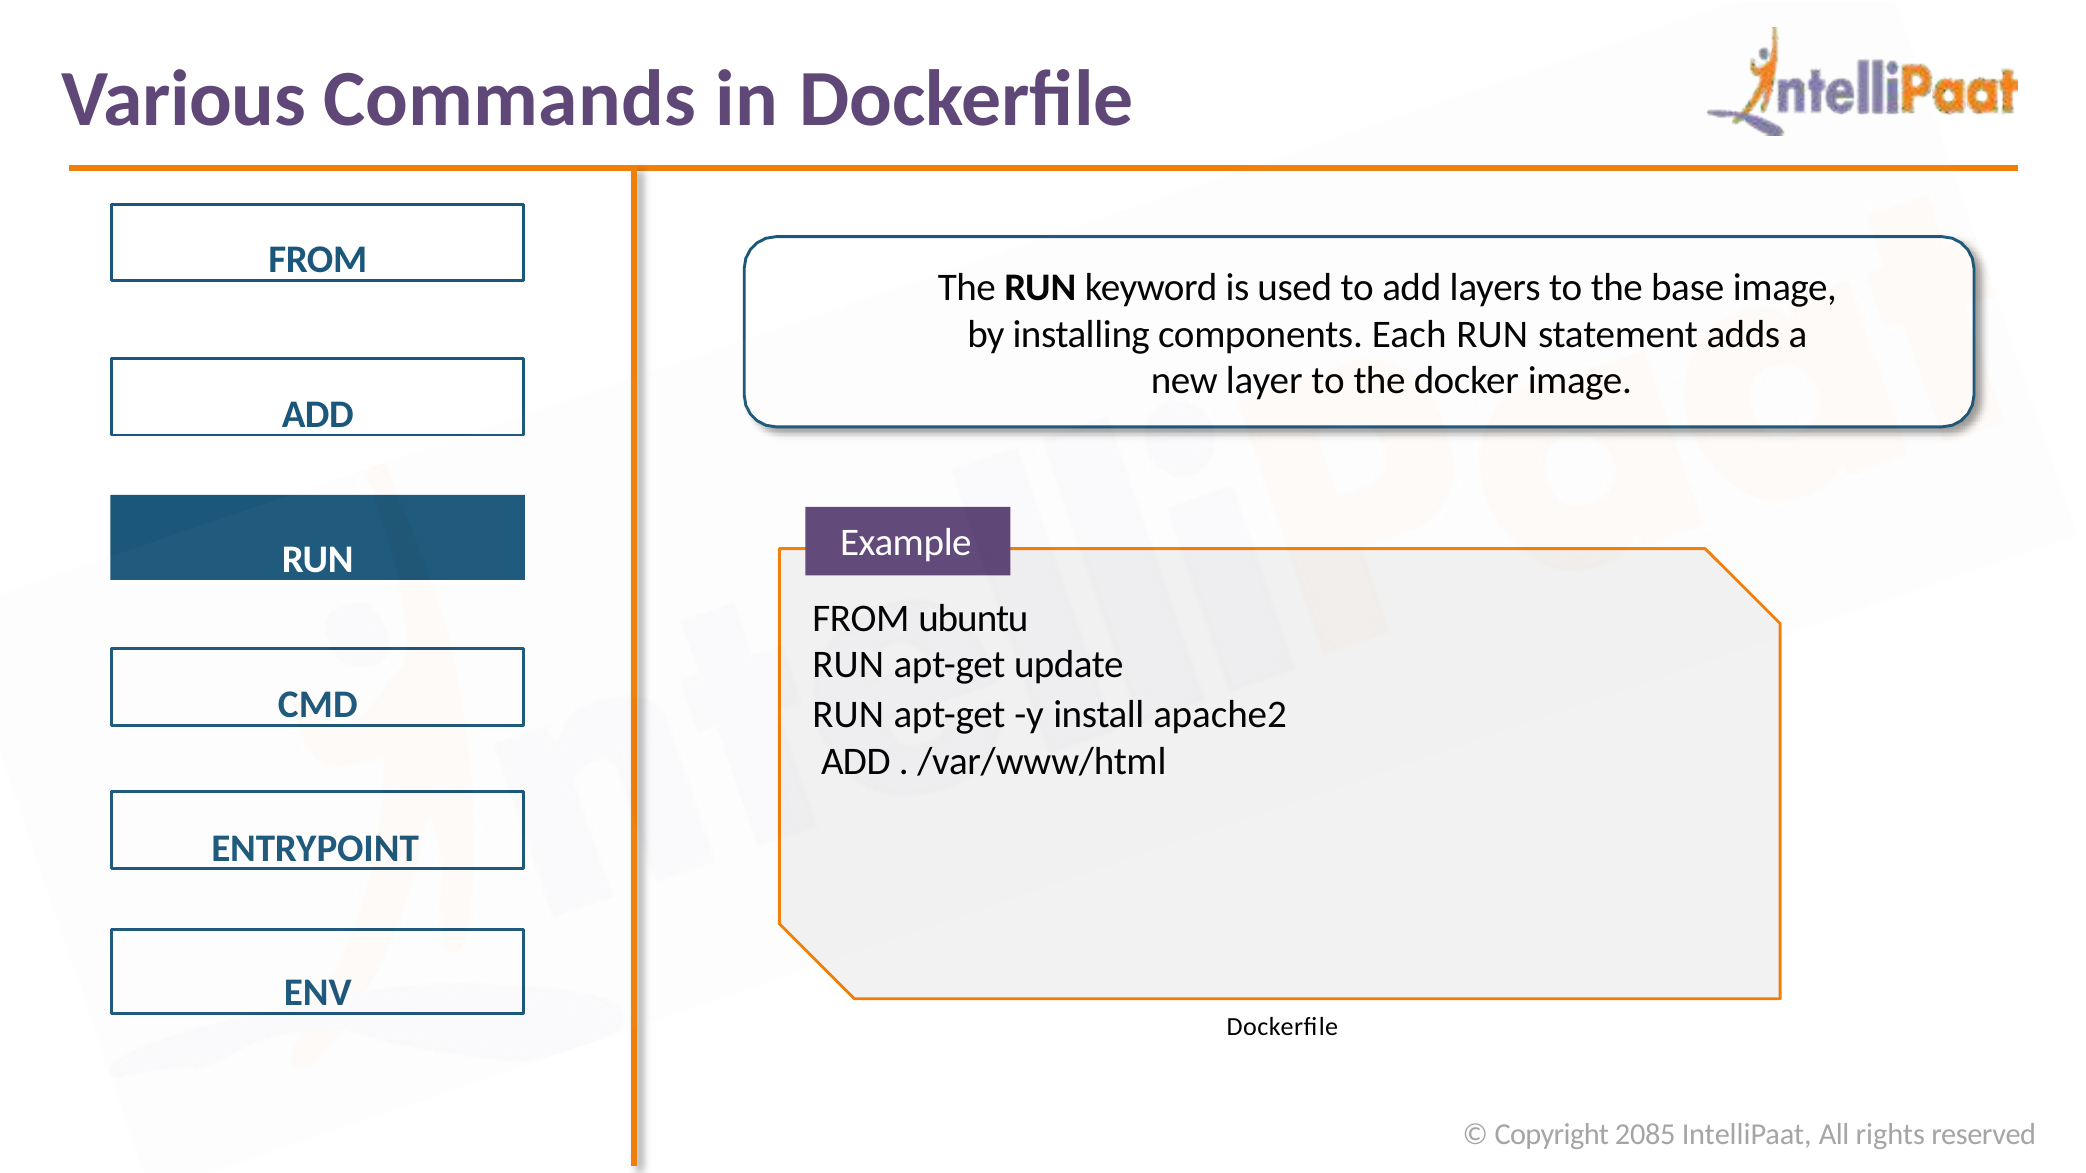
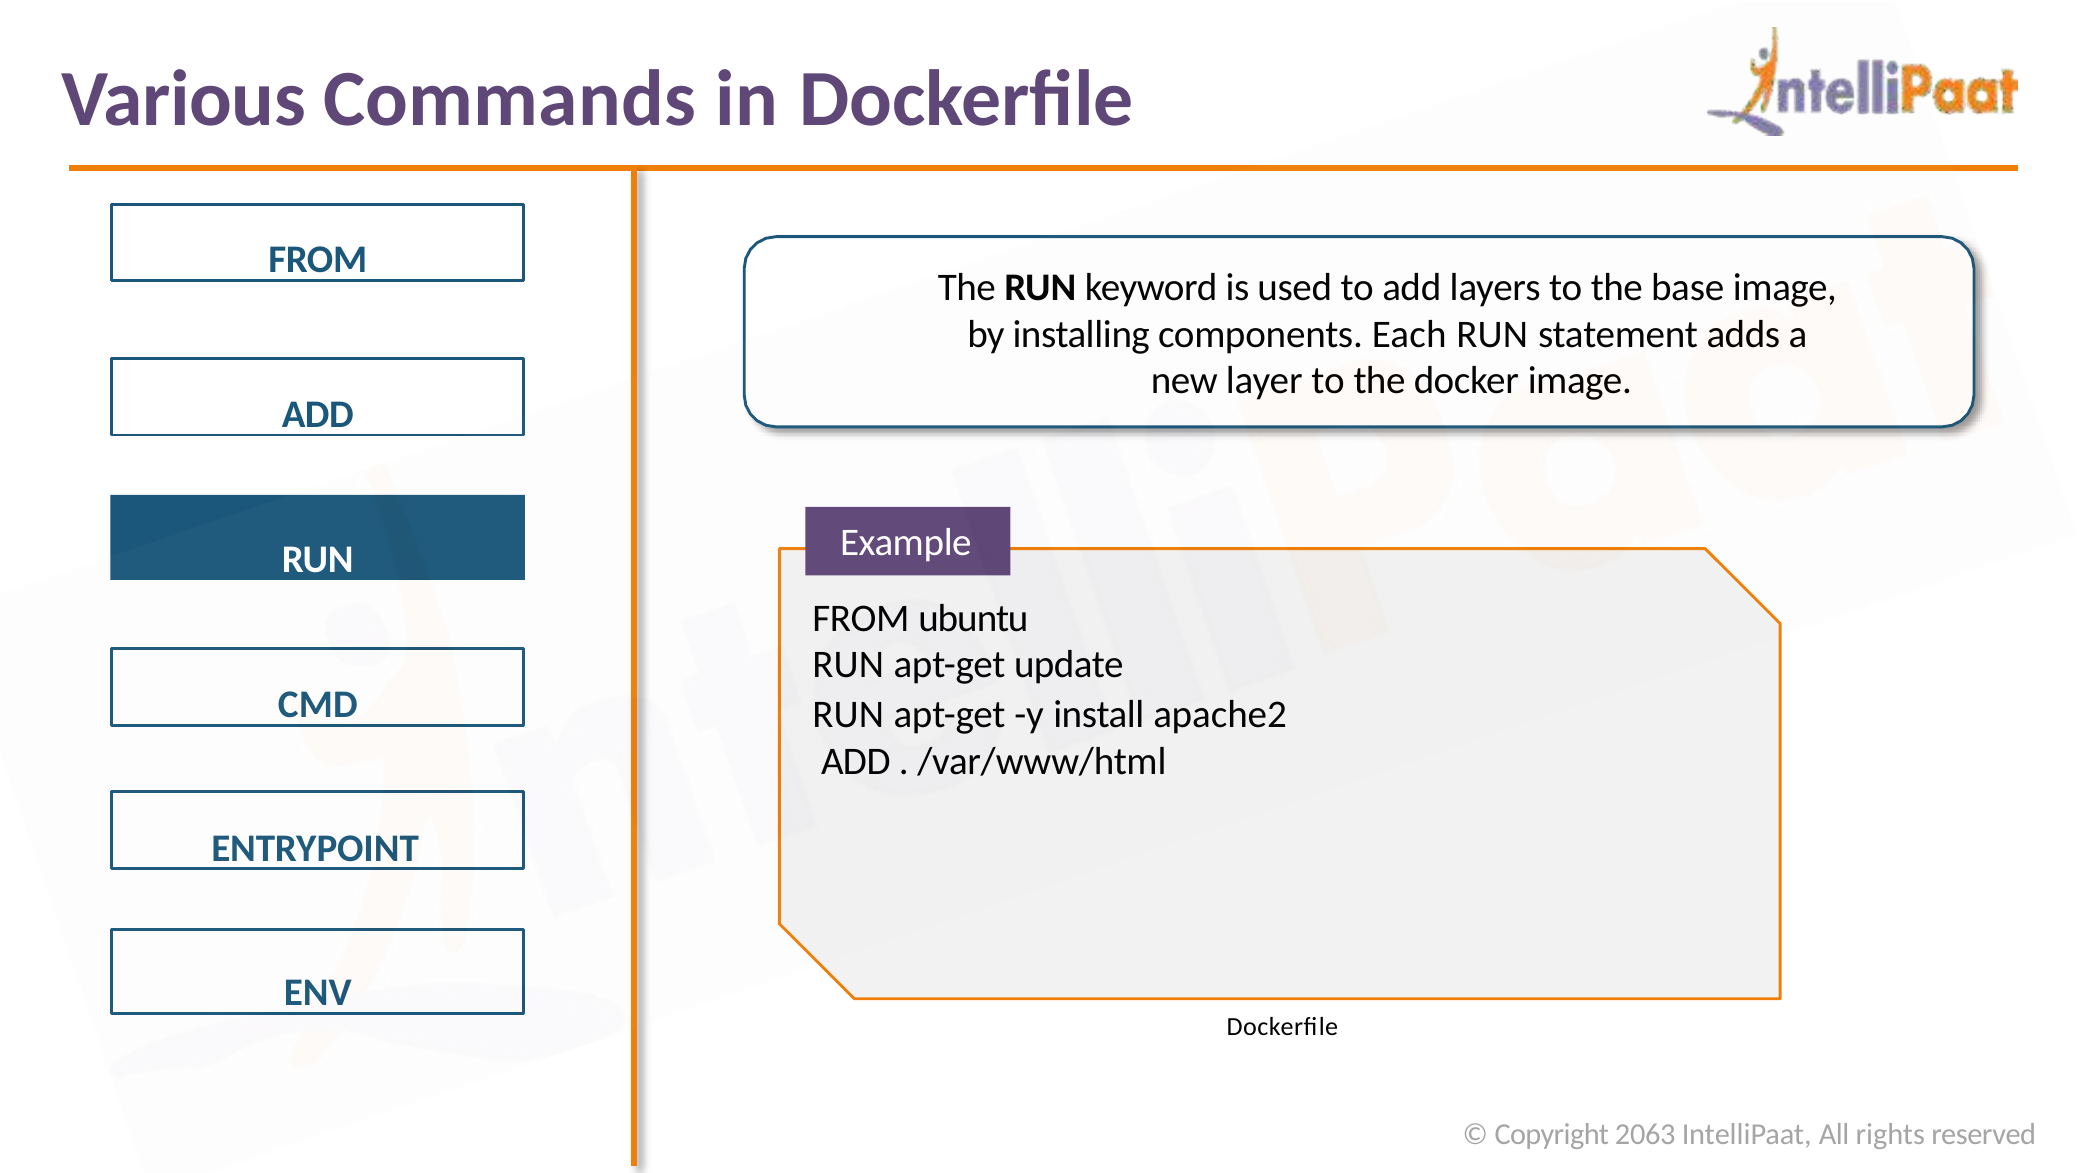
2085: 2085 -> 2063
